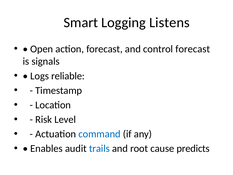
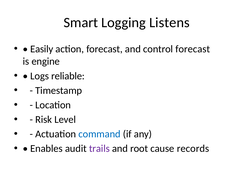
Open: Open -> Easily
signals: signals -> engine
trails colour: blue -> purple
predicts: predicts -> records
